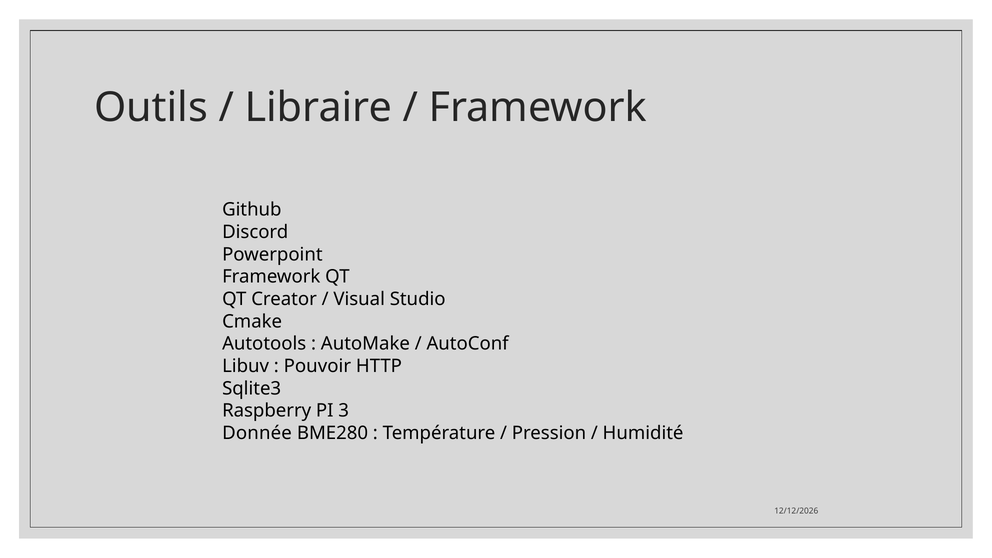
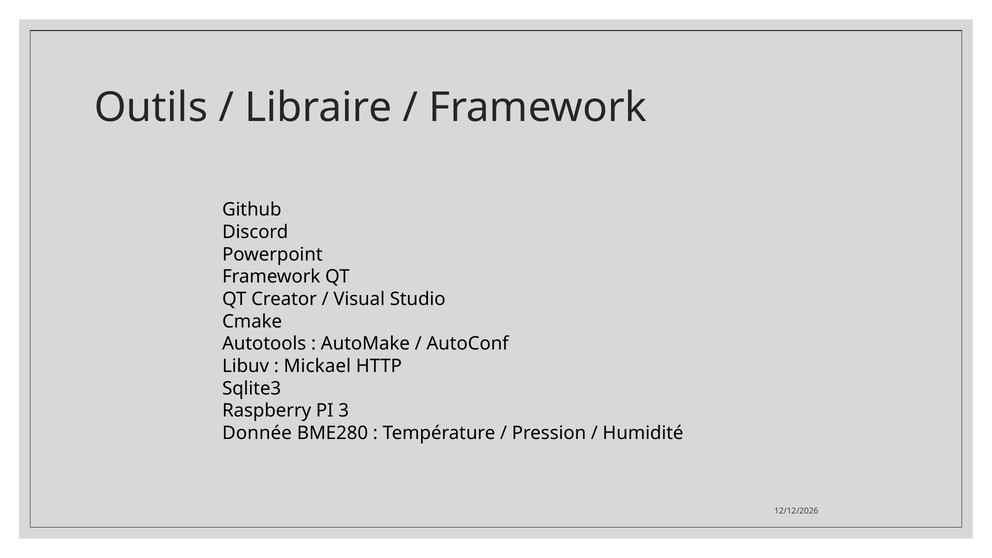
Pouvoir: Pouvoir -> Mickael
